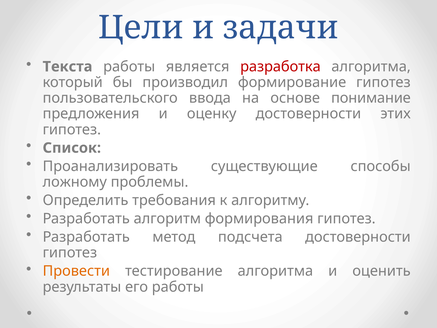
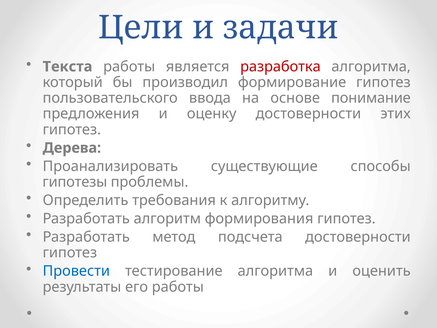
Список: Список -> Дерева
ложному: ложному -> гипотезы
Провести colour: orange -> blue
